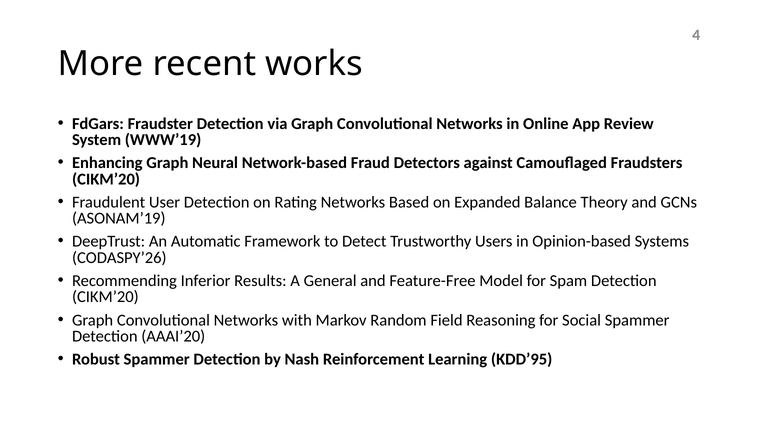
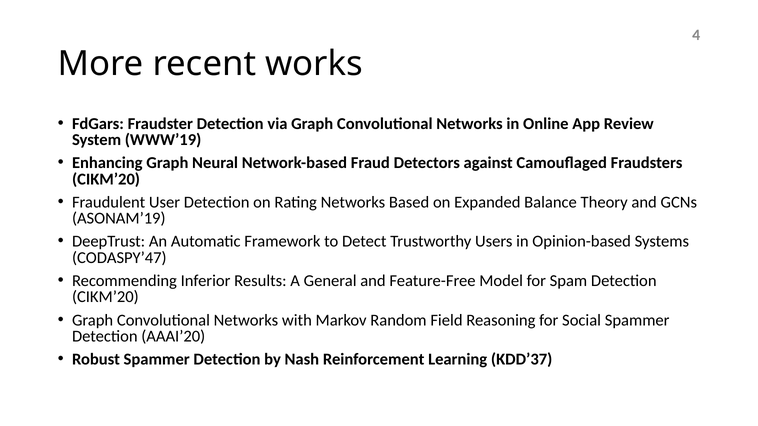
CODASPY’26: CODASPY’26 -> CODASPY’47
KDD’95: KDD’95 -> KDD’37
